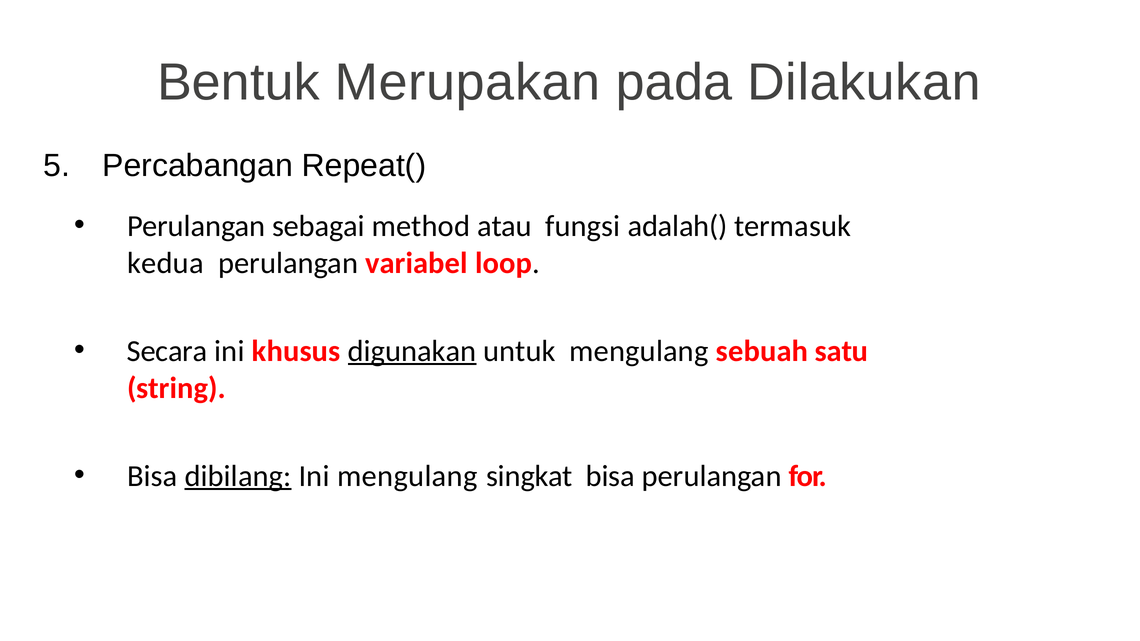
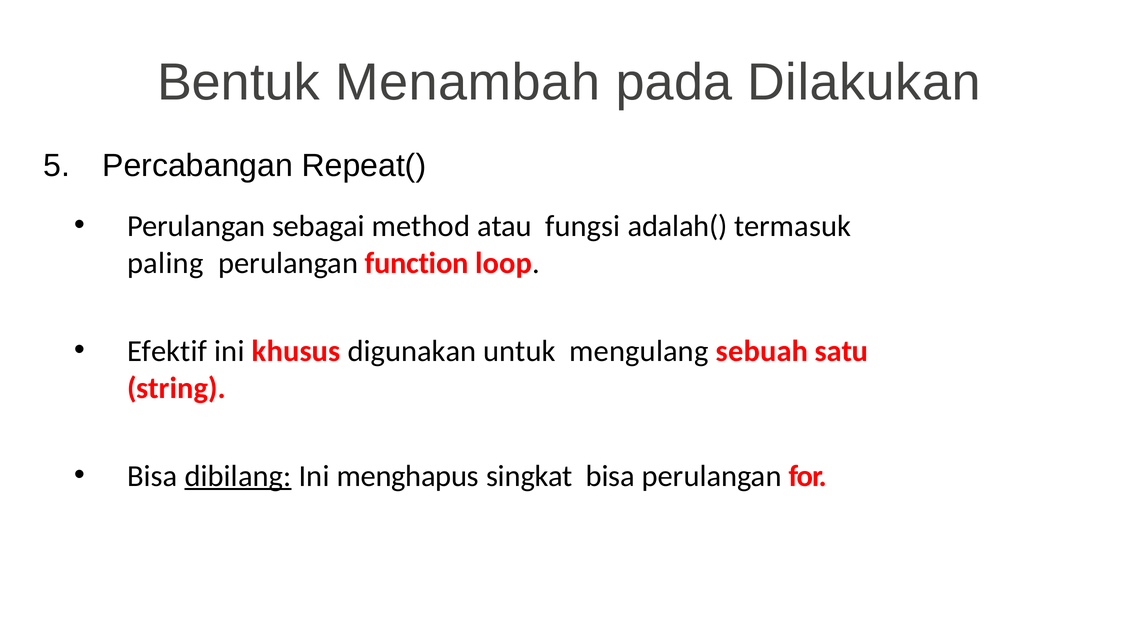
Merupakan: Merupakan -> Menambah
kedua: kedua -> paling
variabel: variabel -> function
Secara: Secara -> Efektif
digunakan underline: present -> none
Ini mengulang: mengulang -> menghapus
